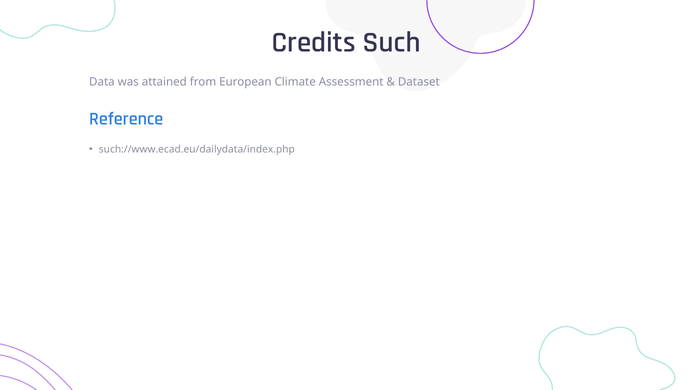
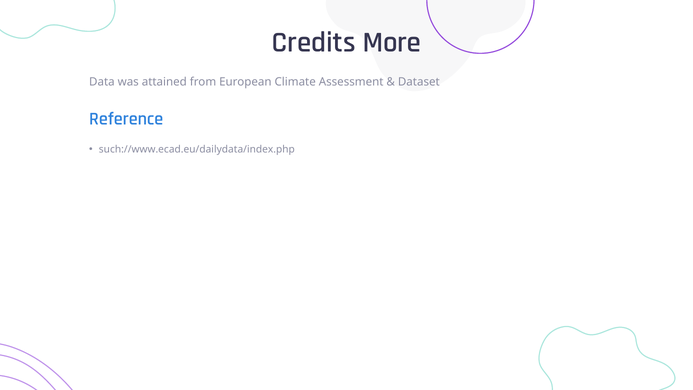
Such: Such -> More
